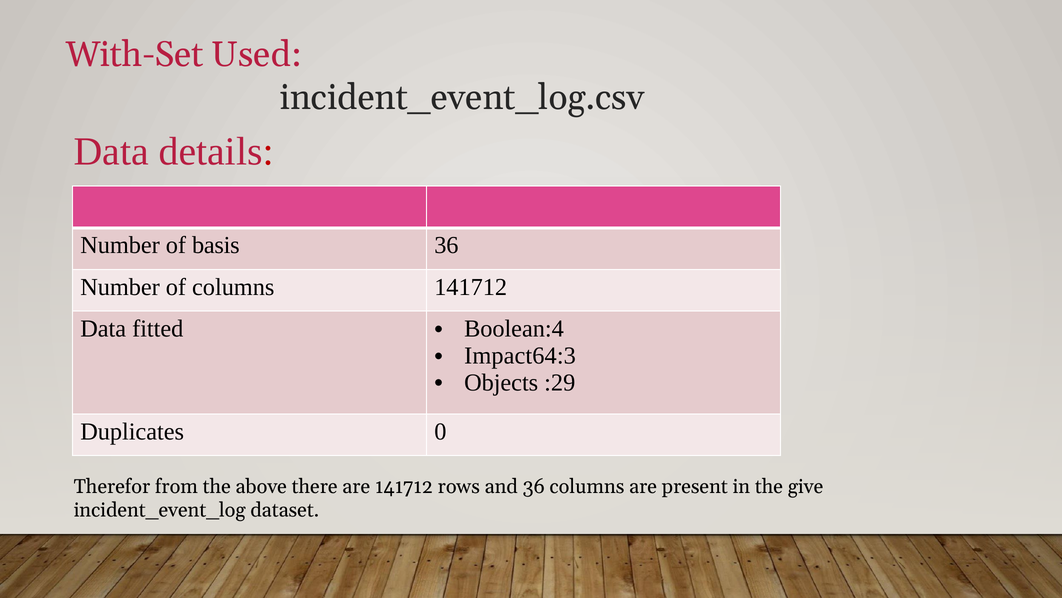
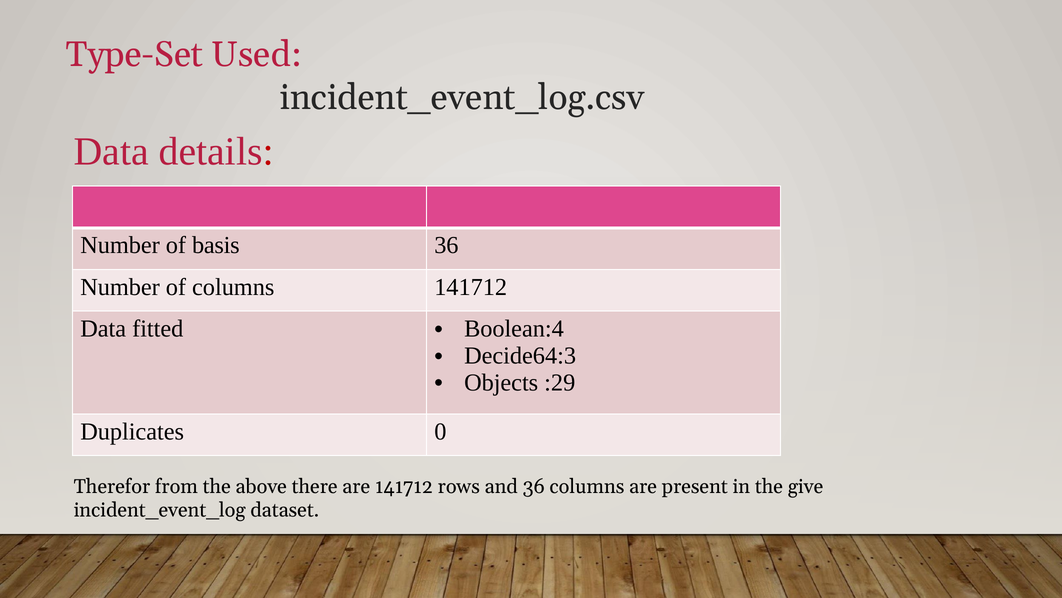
With-Set: With-Set -> Type-Set
Impact64:3: Impact64:3 -> Decide64:3
